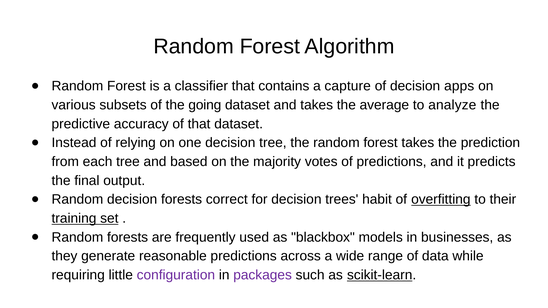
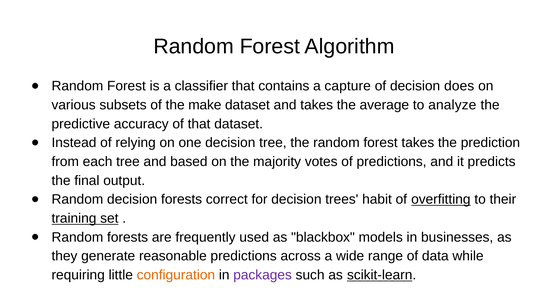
apps: apps -> does
going: going -> make
configuration colour: purple -> orange
